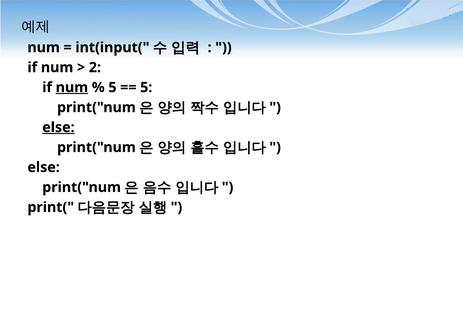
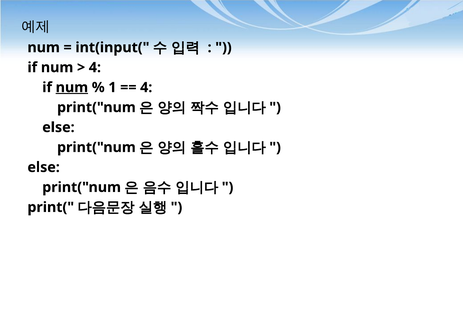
2 at (95, 67): 2 -> 4
5 at (112, 87): 5 -> 1
5 at (146, 87): 5 -> 4
else at (58, 127) underline: present -> none
